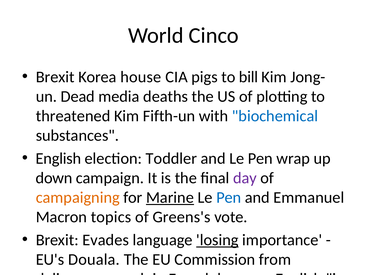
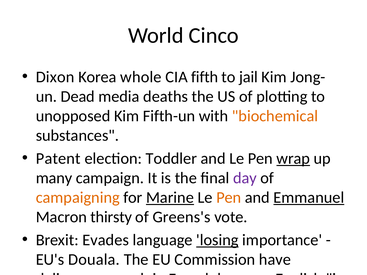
Brexit at (55, 77): Brexit -> Dixon
Korea house: house -> whole
pigs: pigs -> fifth
to bill: bill -> jail
threatened at (73, 116): threatened -> unopposed
biochemical colour: blue -> orange
English at (58, 159): English -> Patent
wrap underline: none -> present
down: down -> many
Pen at (229, 198) colour: blue -> orange
Emmanuel underline: none -> present
topics: topics -> thirsty
from: from -> have
